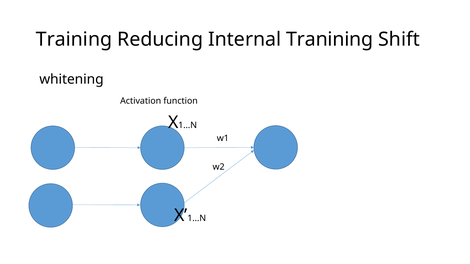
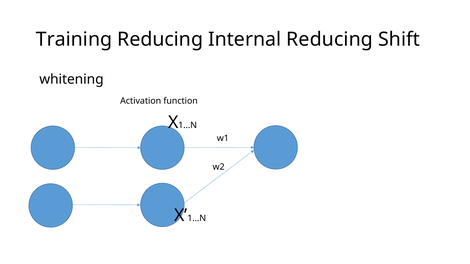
Internal Tranining: Tranining -> Reducing
